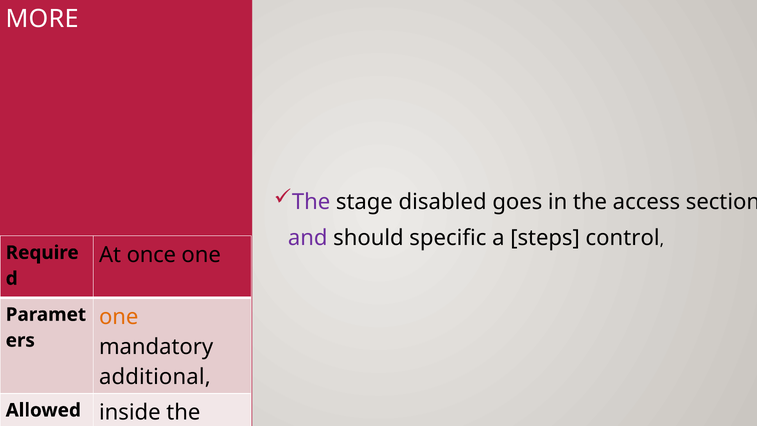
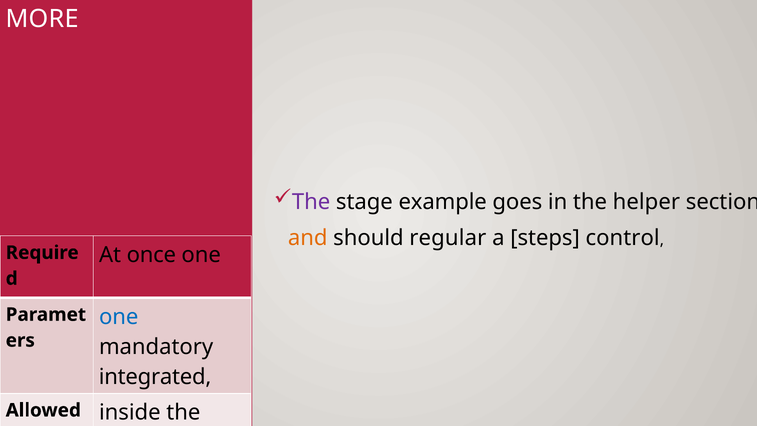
disabled: disabled -> example
access: access -> helper
and colour: purple -> orange
specific: specific -> regular
one at (119, 317) colour: orange -> blue
additional: additional -> integrated
